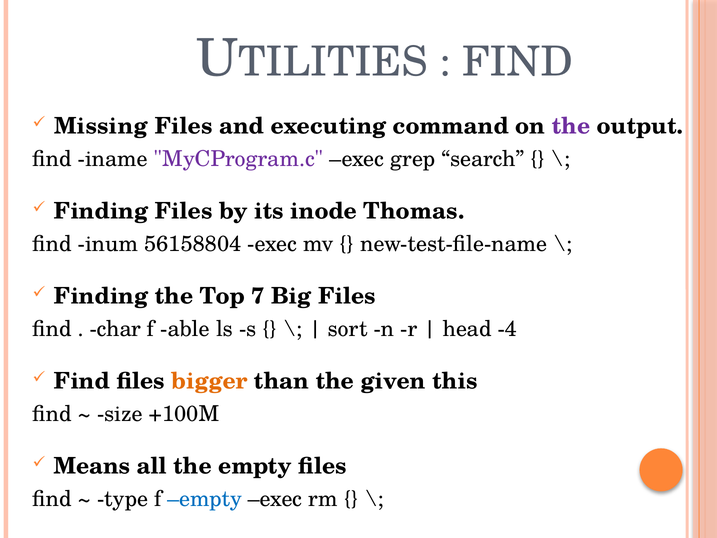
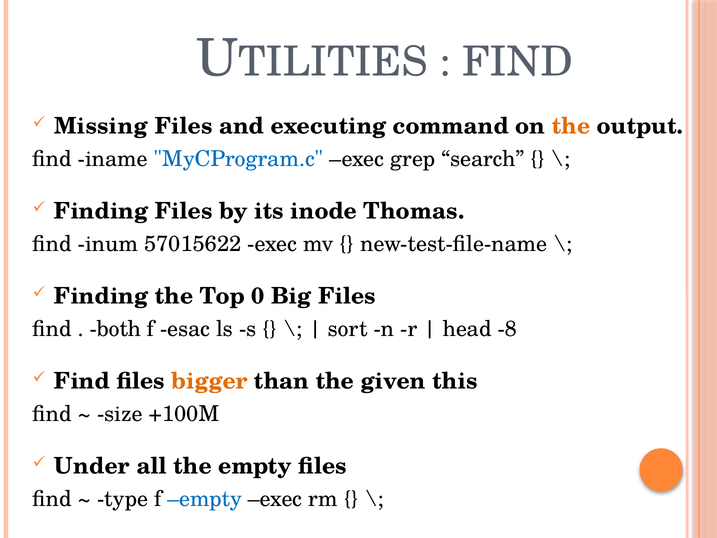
the at (571, 126) colour: purple -> orange
MyCProgram.c colour: purple -> blue
56158804: 56158804 -> 57015622
7: 7 -> 0
char: char -> both
able: able -> esac
-4: -4 -> -8
Means: Means -> Under
